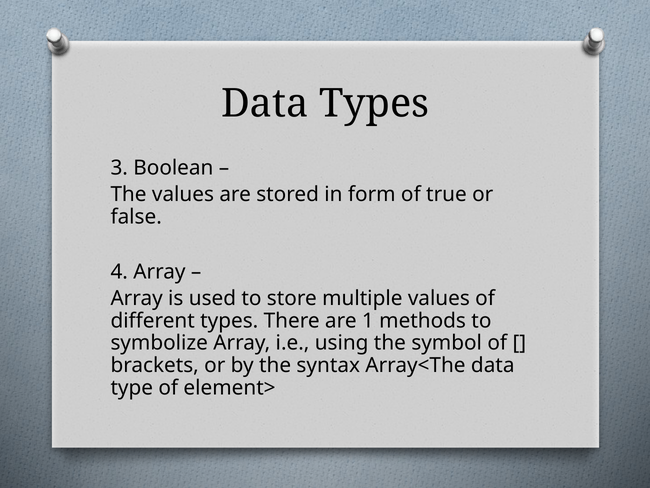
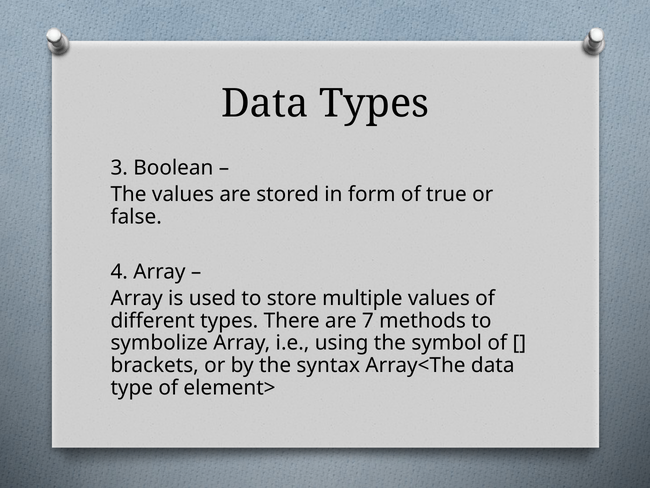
1: 1 -> 7
